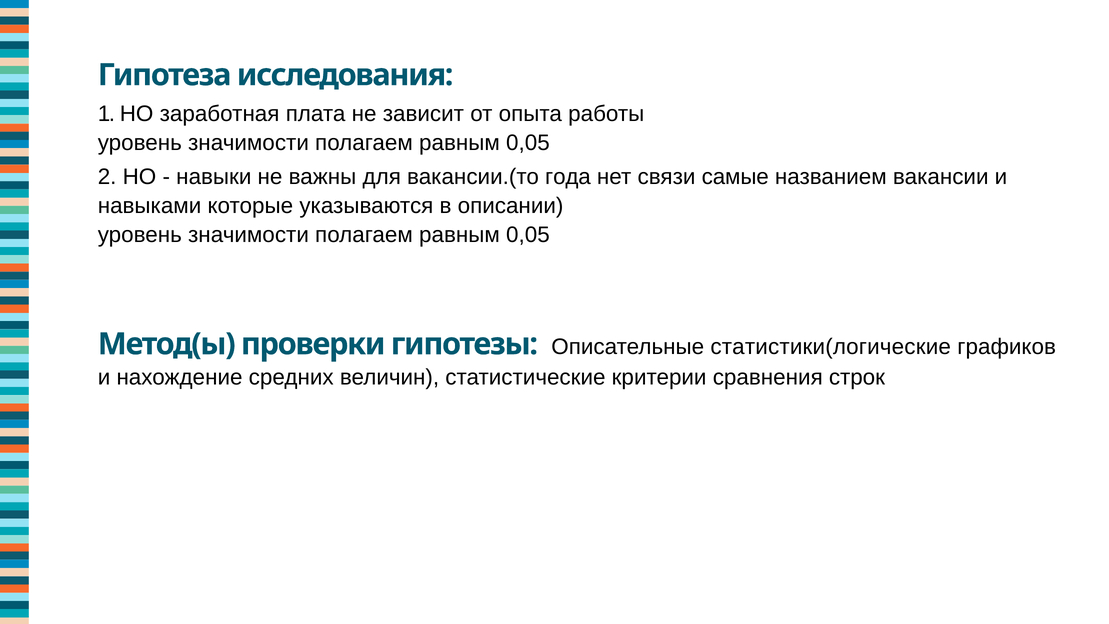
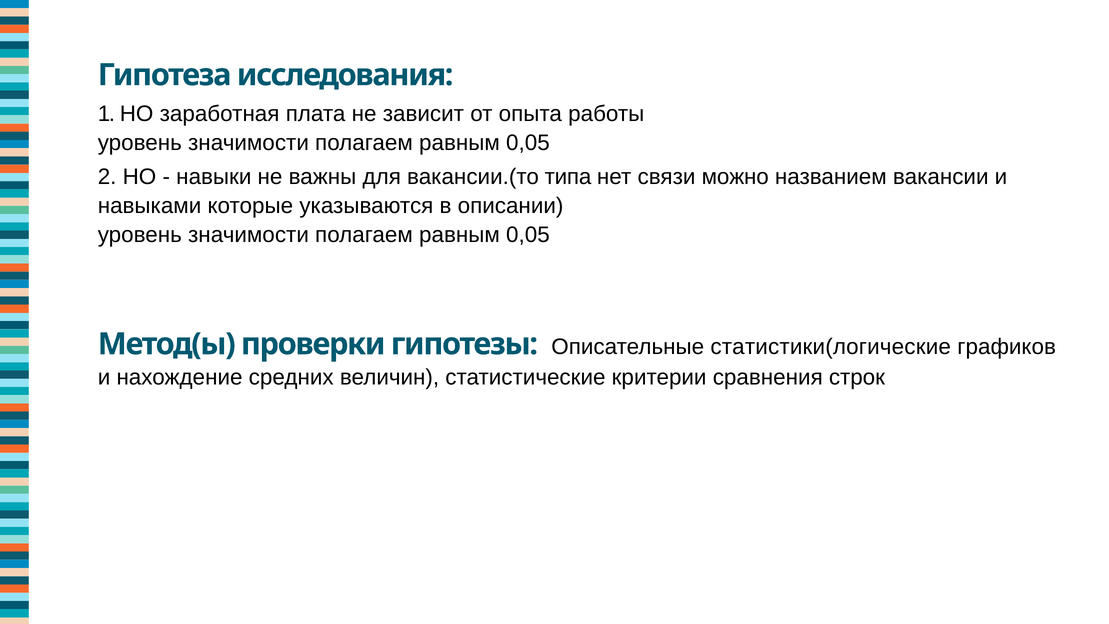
года: года -> типа
самые: самые -> можно
